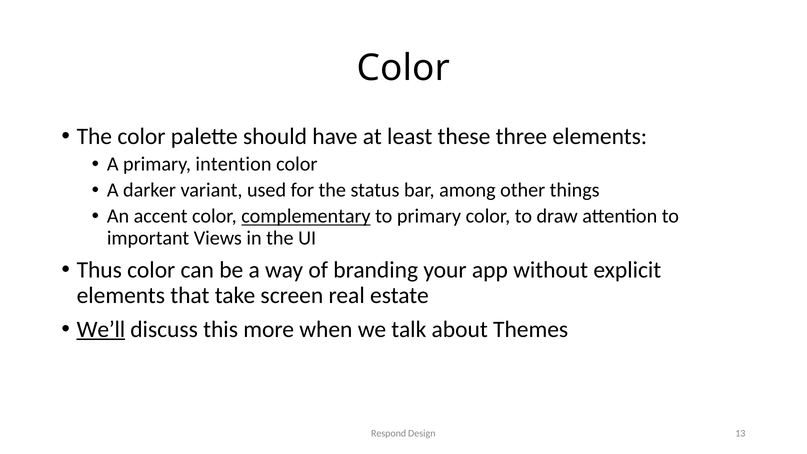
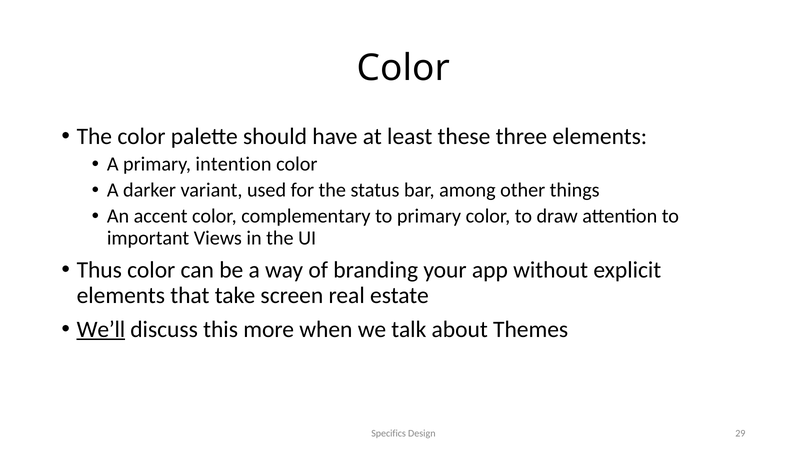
complementary underline: present -> none
Respond: Respond -> Specifics
13: 13 -> 29
